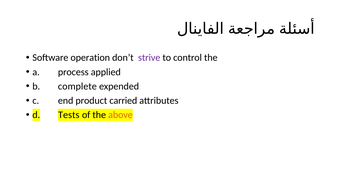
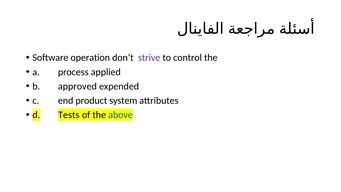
complete: complete -> approved
carried: carried -> system
above colour: orange -> blue
